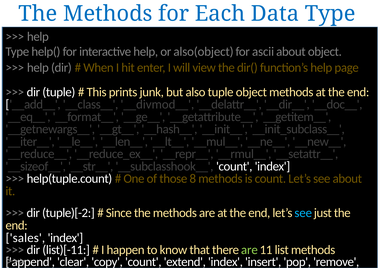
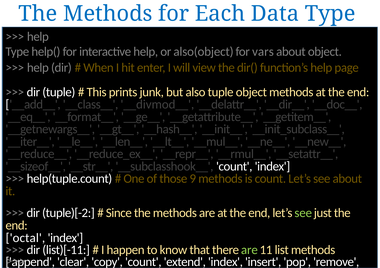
ascii: ascii -> vars
8: 8 -> 9
see at (303, 213) colour: light blue -> light green
sales: sales -> octal
